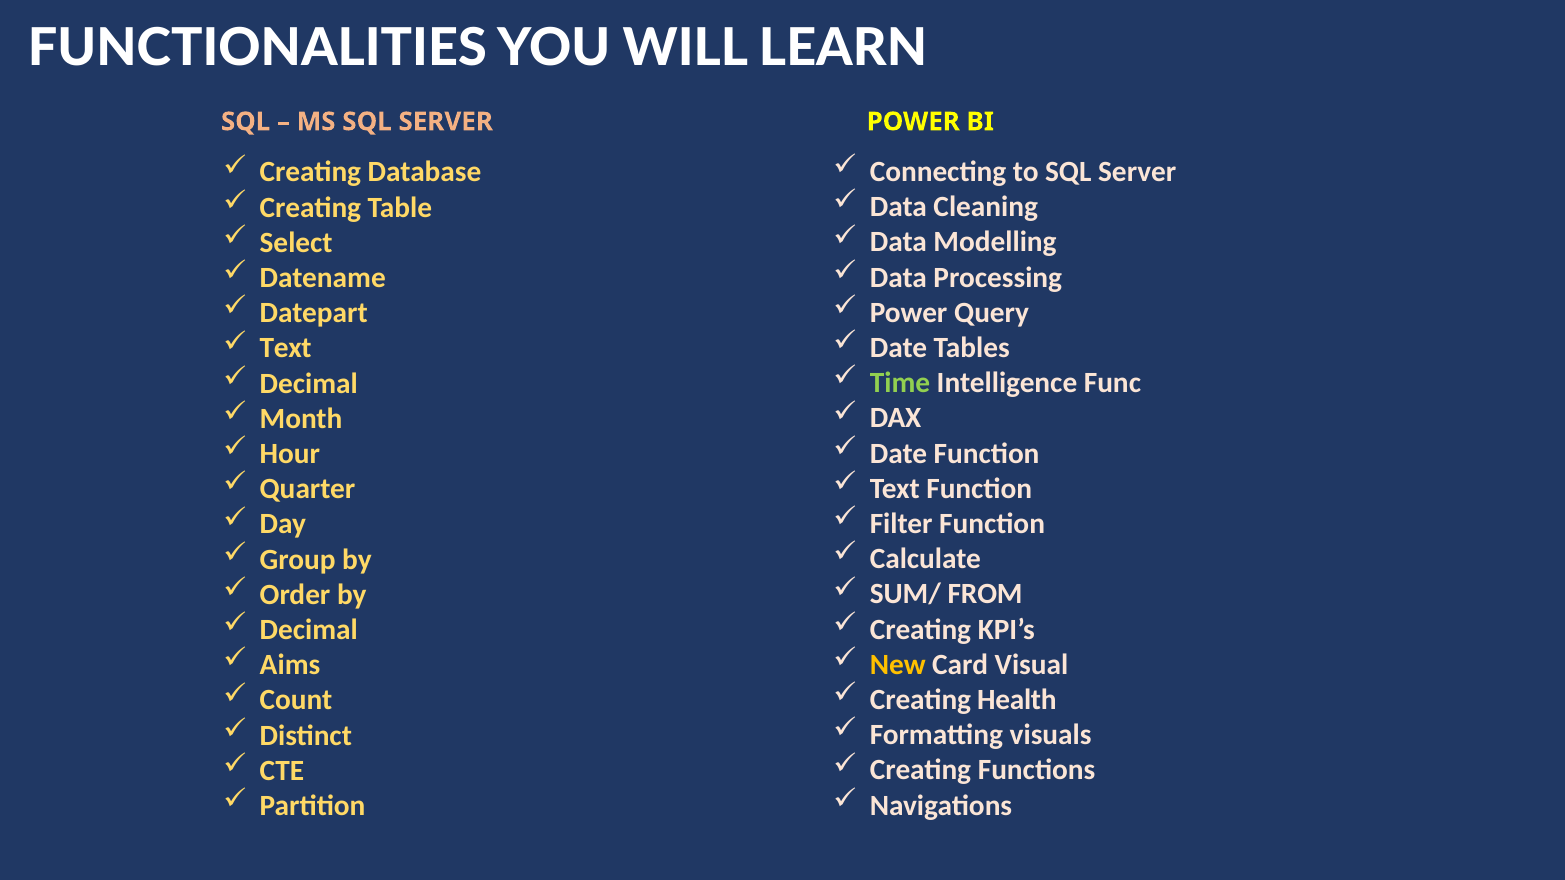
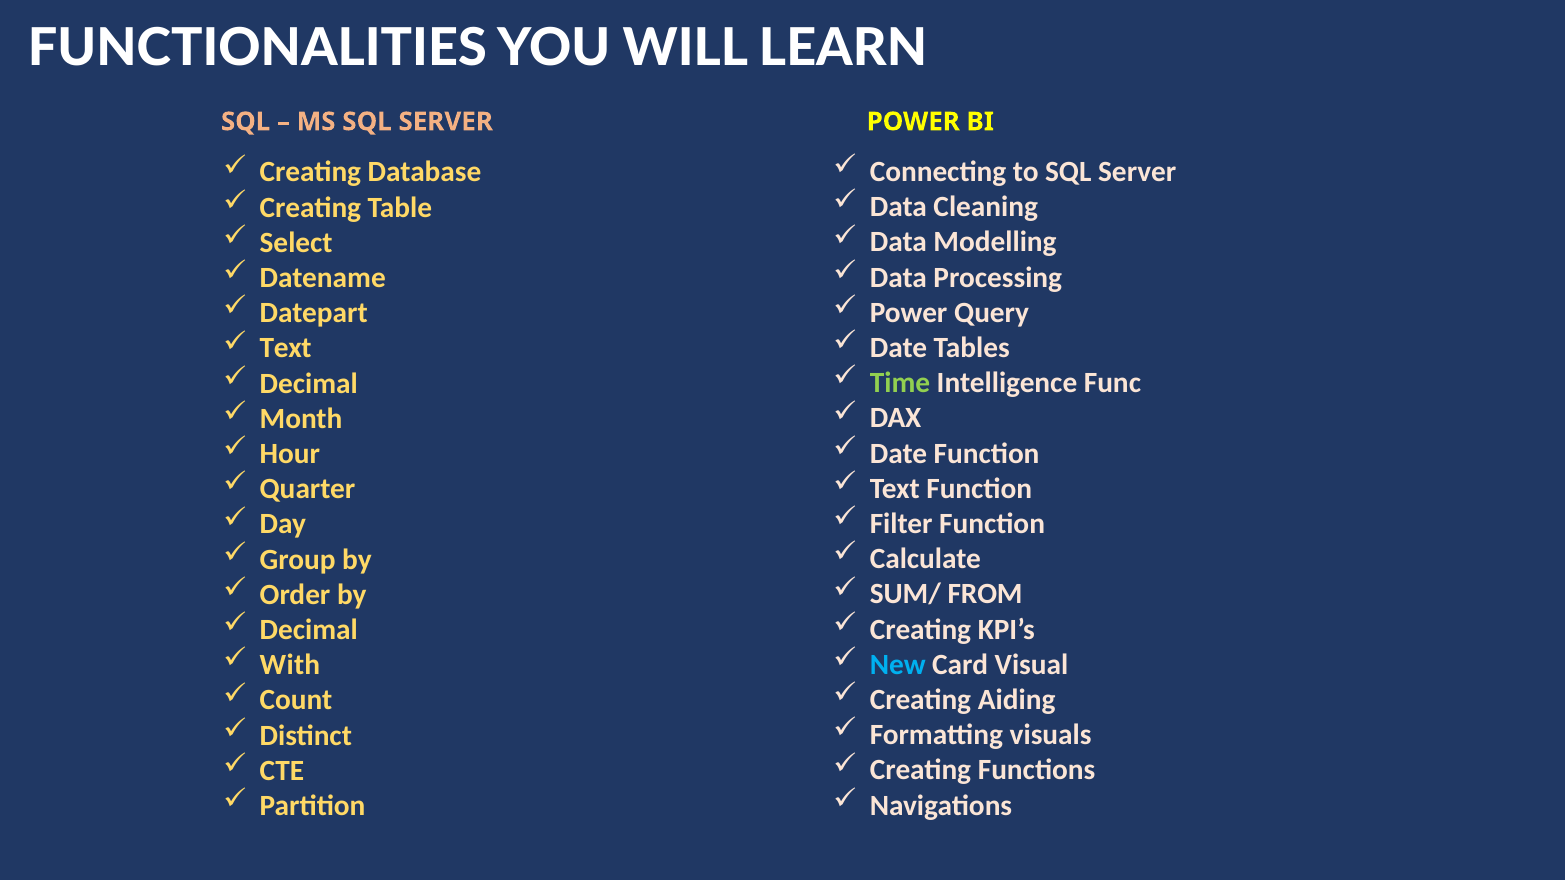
New colour: yellow -> light blue
Aims: Aims -> With
Health: Health -> Aiding
